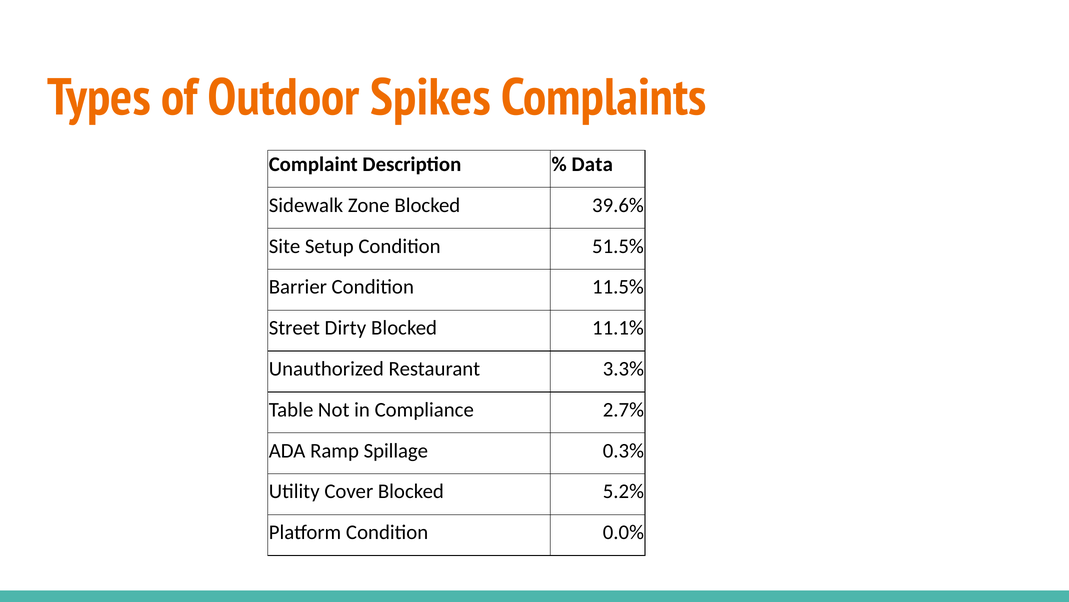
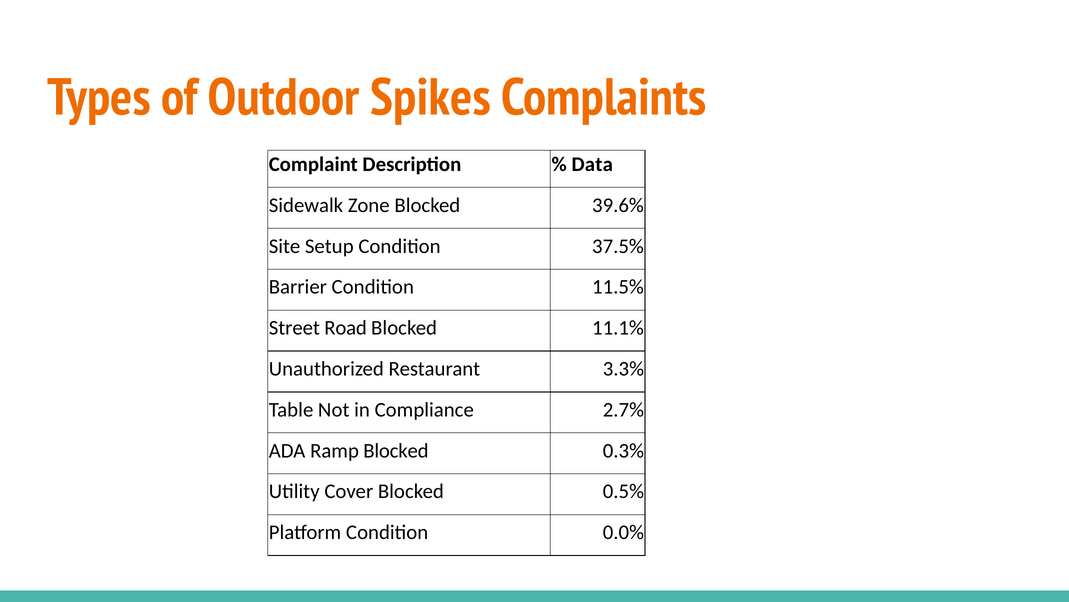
51.5%: 51.5% -> 37.5%
Dirty: Dirty -> Road
Ramp Spillage: Spillage -> Blocked
5.2%: 5.2% -> 0.5%
